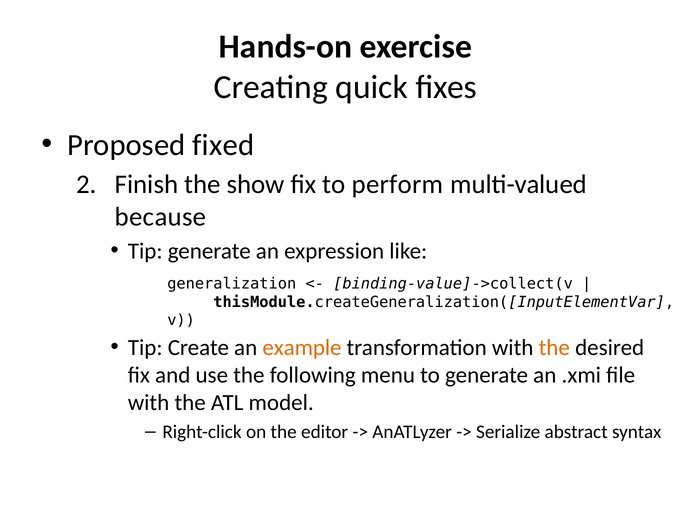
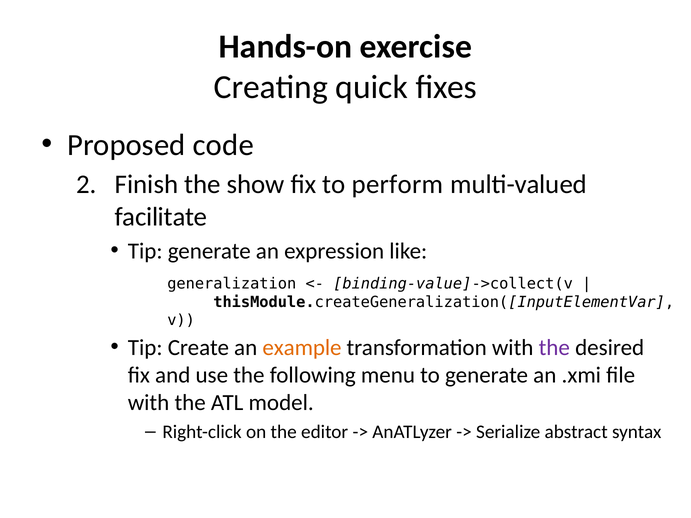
fixed: fixed -> code
because: because -> facilitate
the at (554, 348) colour: orange -> purple
